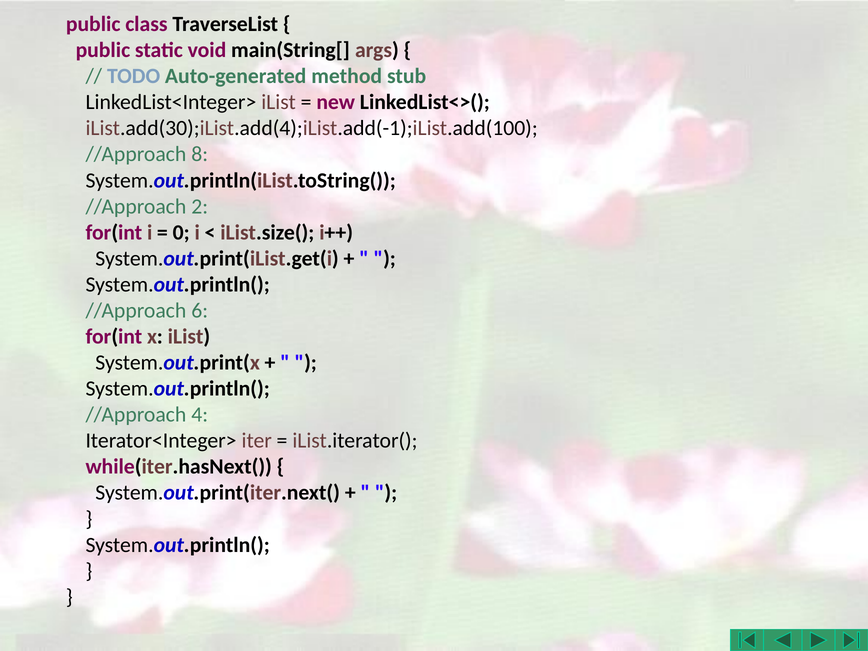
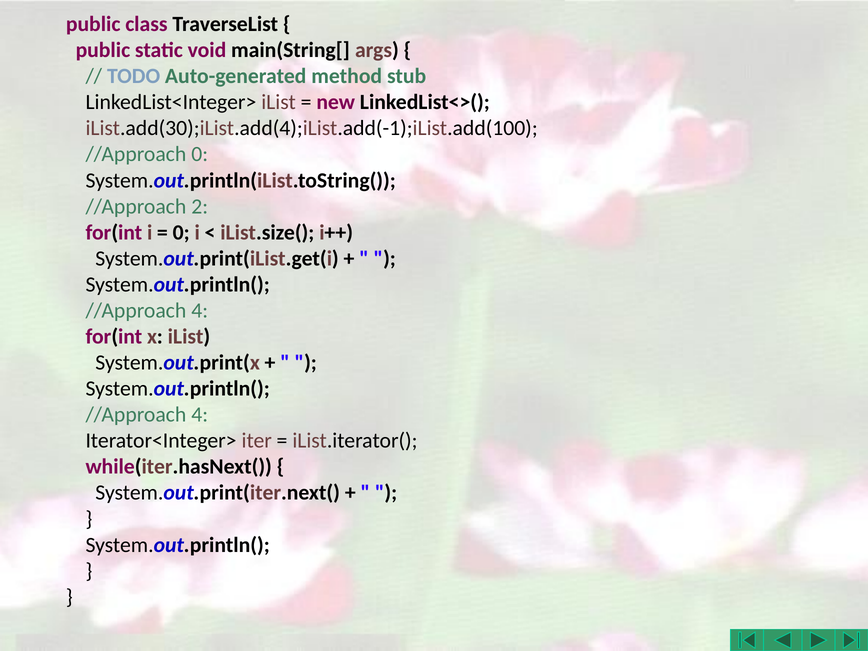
//Approach 8: 8 -> 0
6 at (200, 311): 6 -> 4
